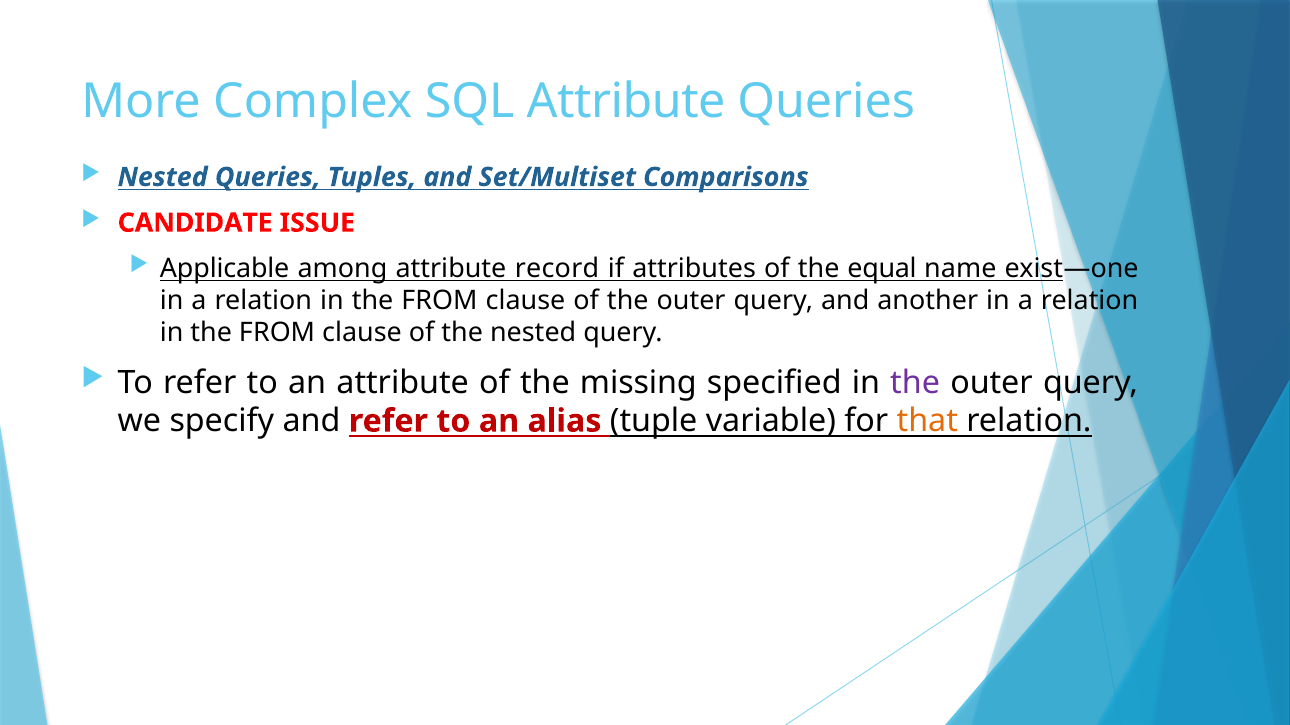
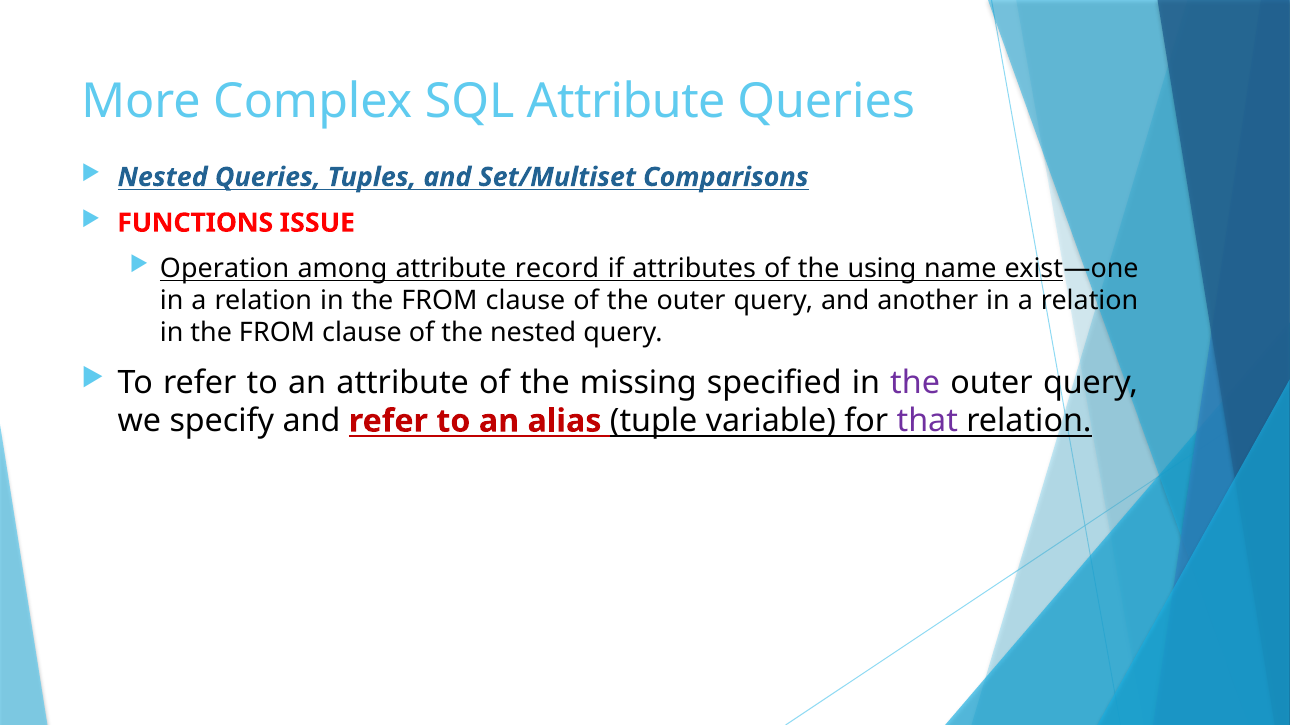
CANDIDATE: CANDIDATE -> FUNCTIONS
Applicable: Applicable -> Operation
equal: equal -> using
that colour: orange -> purple
